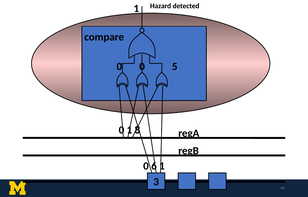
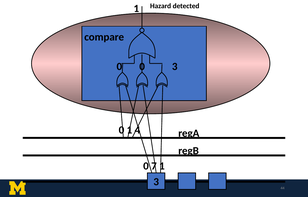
0 5: 5 -> 3
8: 8 -> 4
6: 6 -> 7
